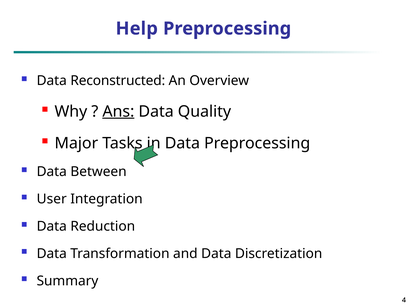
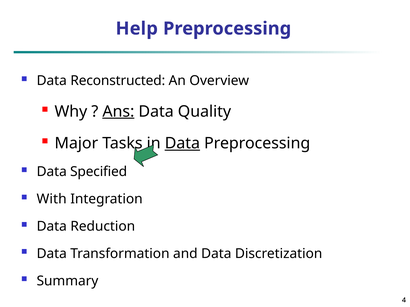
Data at (182, 144) underline: none -> present
Between: Between -> Specified
User: User -> With
